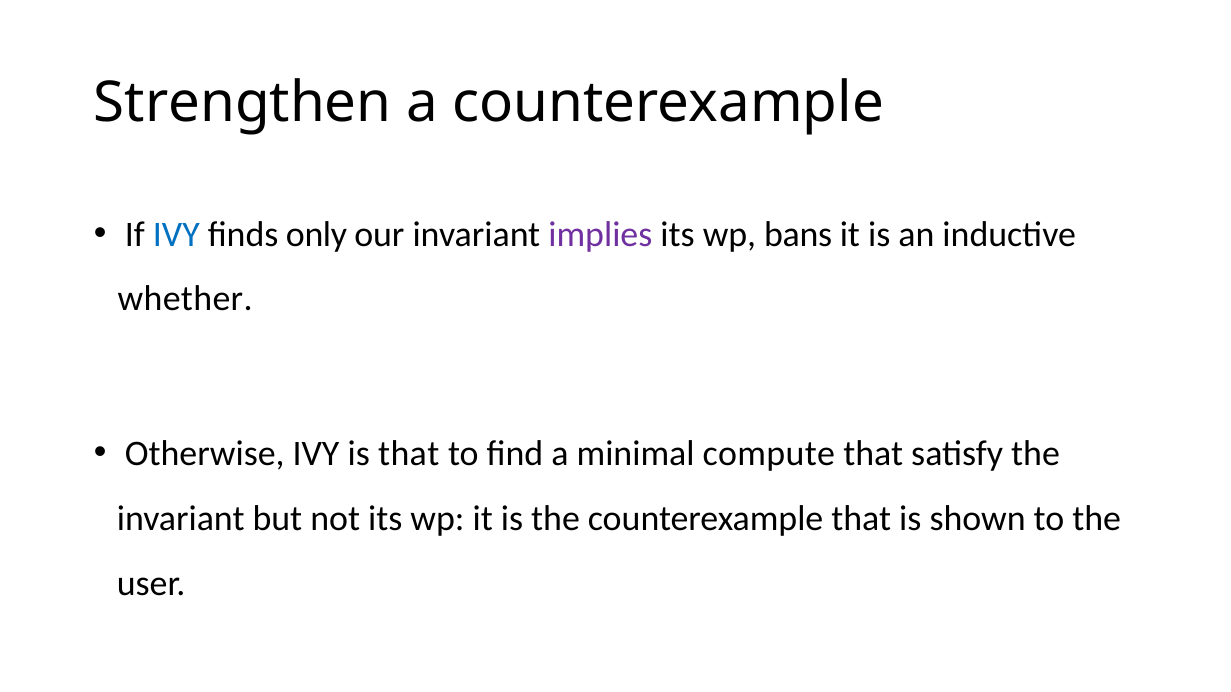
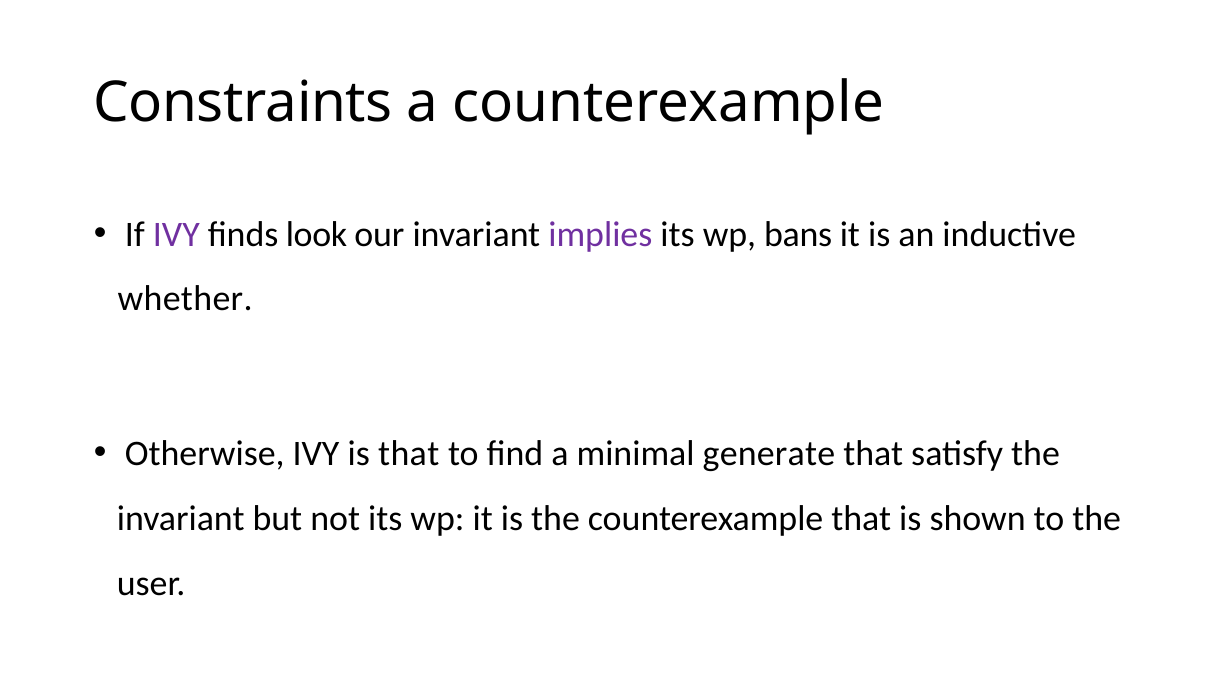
Strengthen: Strengthen -> Constraints
IVY at (176, 235) colour: blue -> purple
only: only -> look
compute: compute -> generate
